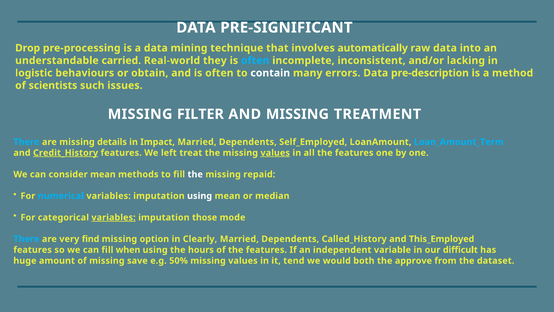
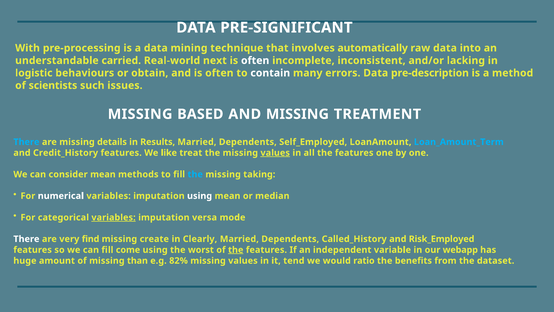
Drop: Drop -> With
they: they -> next
often at (255, 60) colour: light blue -> white
FILTER: FILTER -> BASED
Impact: Impact -> Results
Credit_History underline: present -> none
left: left -> like
the at (195, 174) colour: white -> light blue
repaid: repaid -> taking
numerical colour: light blue -> white
those: those -> versa
There at (26, 239) colour: light blue -> white
option: option -> create
This_Employed: This_Employed -> Risk_Employed
when: when -> come
hours: hours -> worst
the at (236, 250) underline: none -> present
difficult: difficult -> webapp
save: save -> than
50%: 50% -> 82%
both: both -> ratio
approve: approve -> benefits
